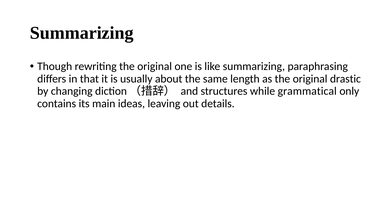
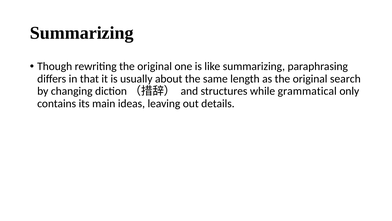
drastic: drastic -> search
